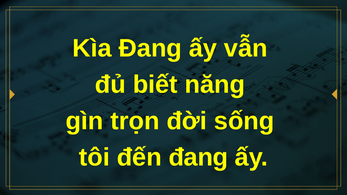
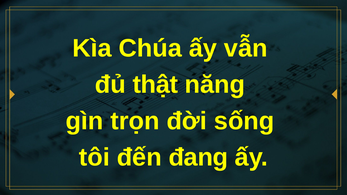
Kìa Đang: Đang -> Chúa
biết: biết -> thật
